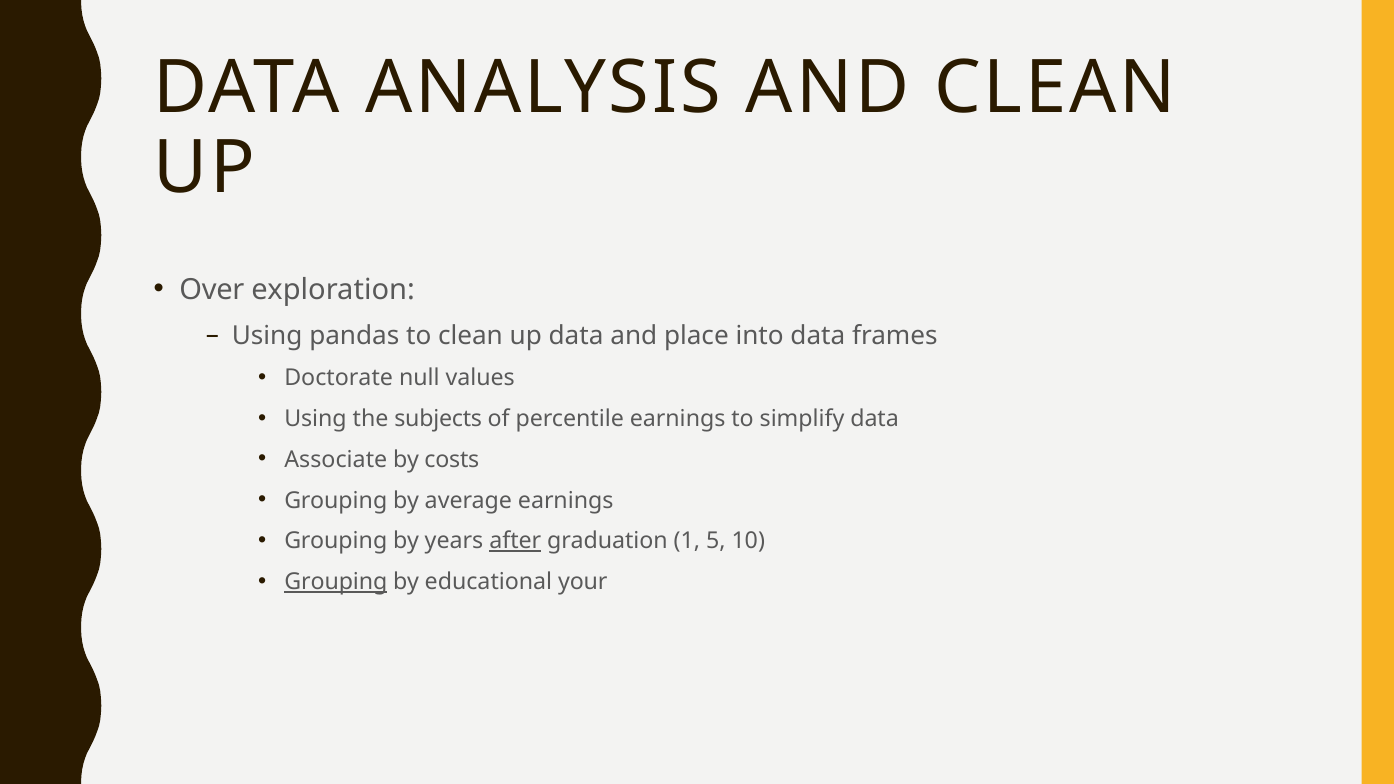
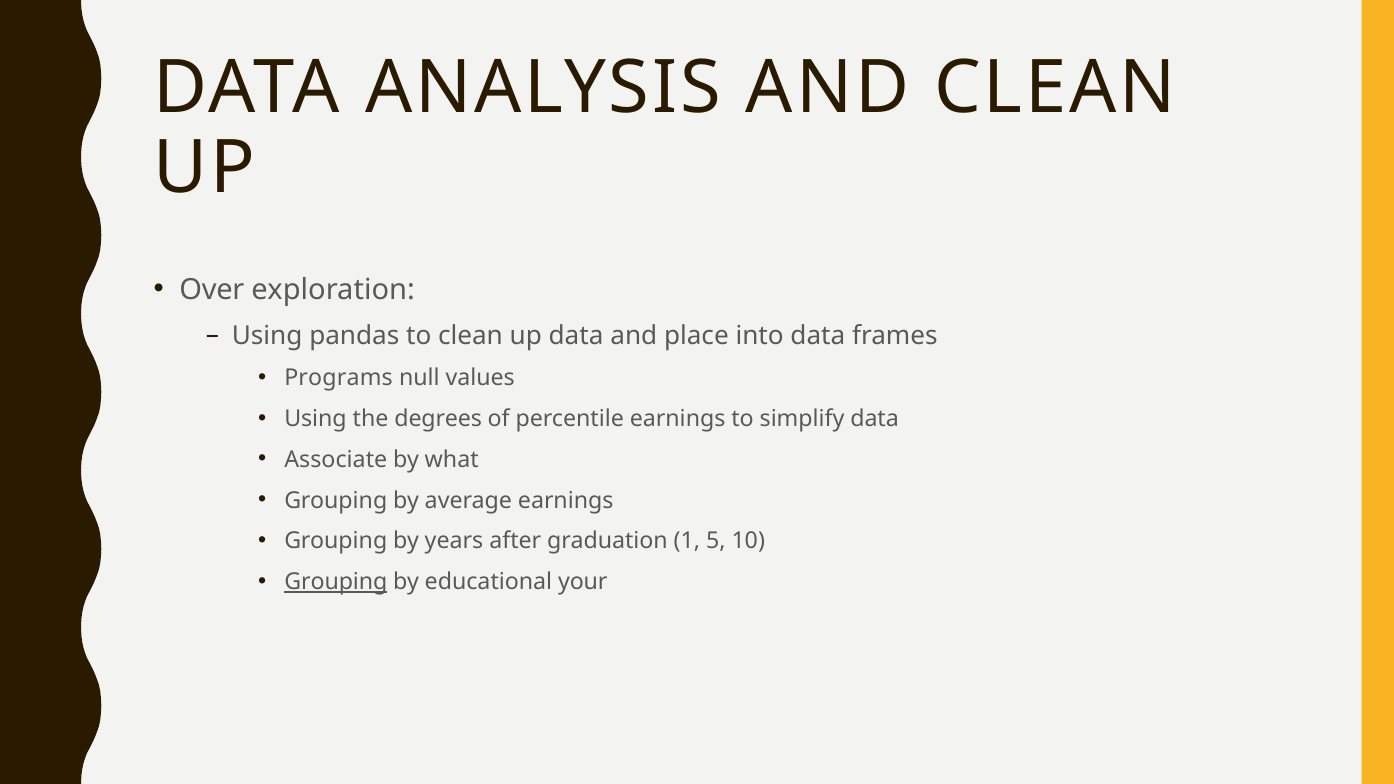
Doctorate: Doctorate -> Programs
subjects: subjects -> degrees
costs: costs -> what
after underline: present -> none
